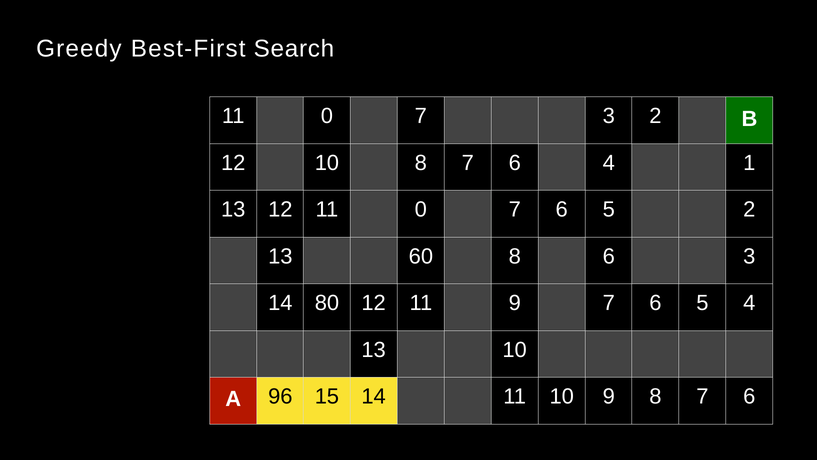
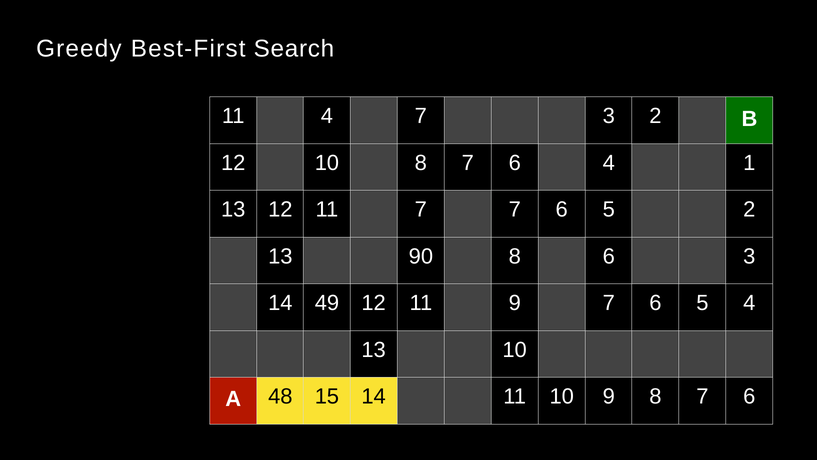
0 at (327, 116): 0 -> 4
12 11 0: 0 -> 7
60: 60 -> 90
80: 80 -> 49
96: 96 -> 48
